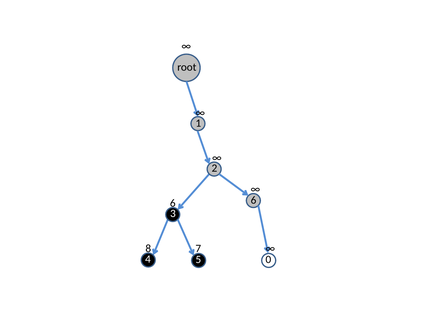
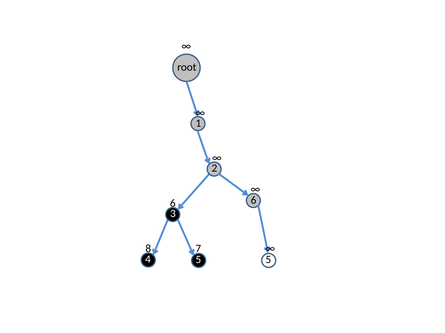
4 0: 0 -> 5
